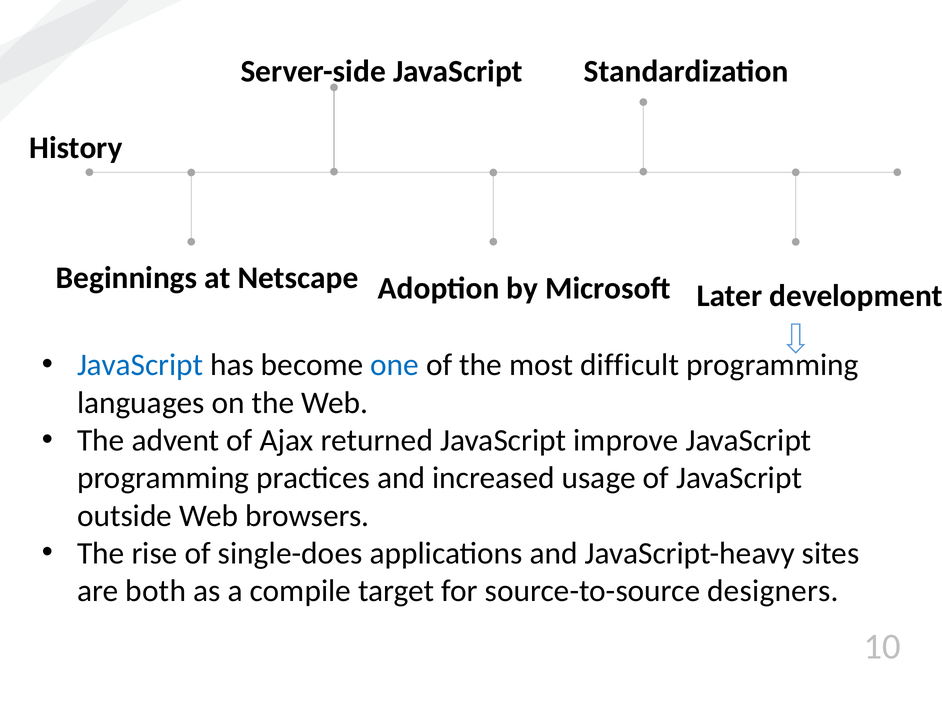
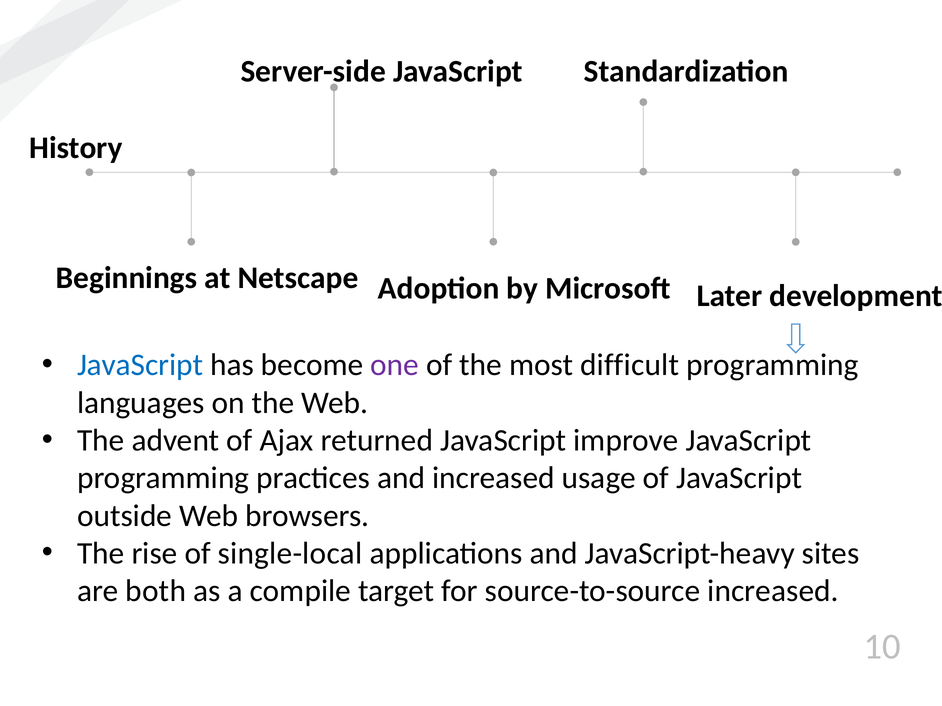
one colour: blue -> purple
single-does: single-does -> single-local
source-to-source designers: designers -> increased
